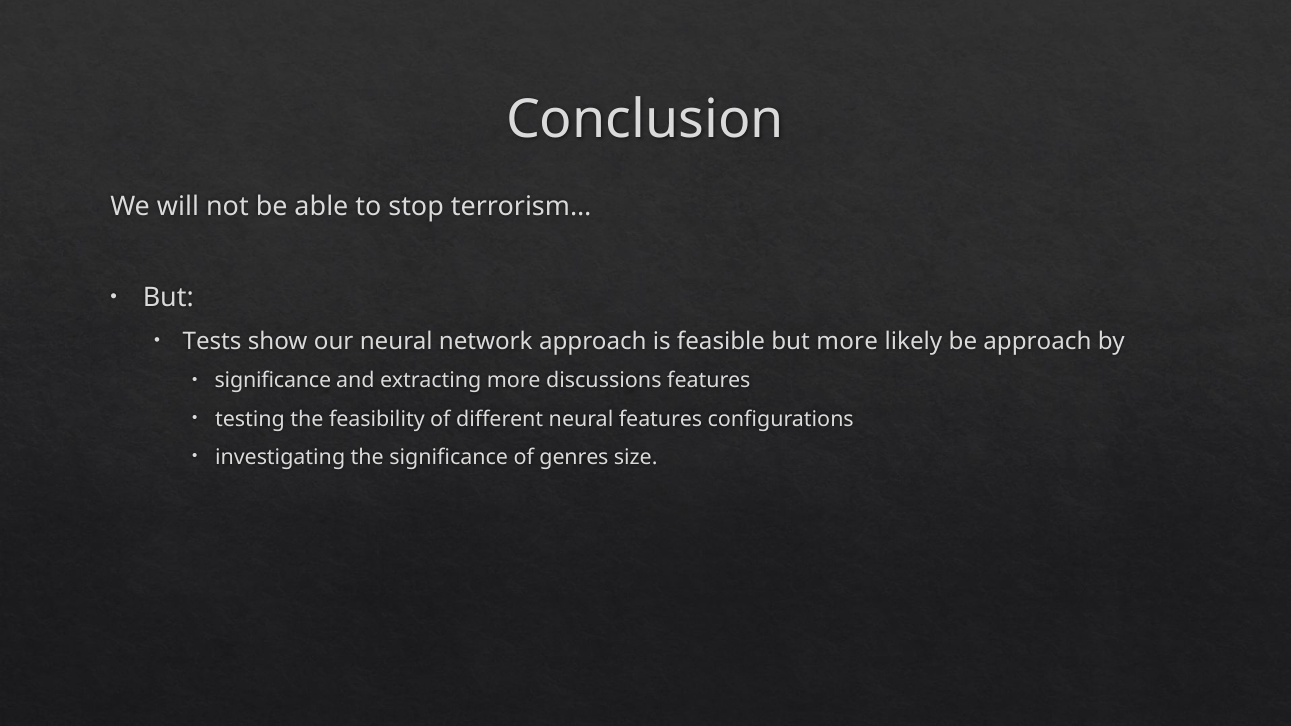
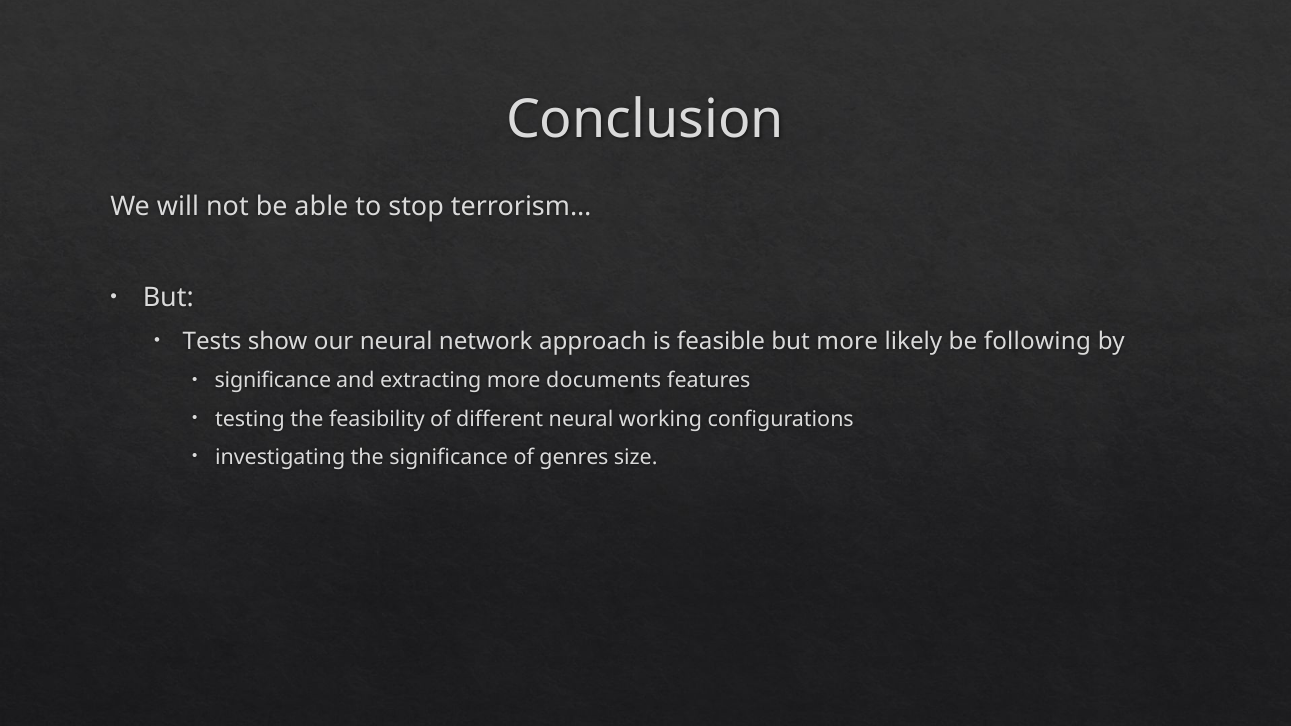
be approach: approach -> following
discussions: discussions -> documents
neural features: features -> working
